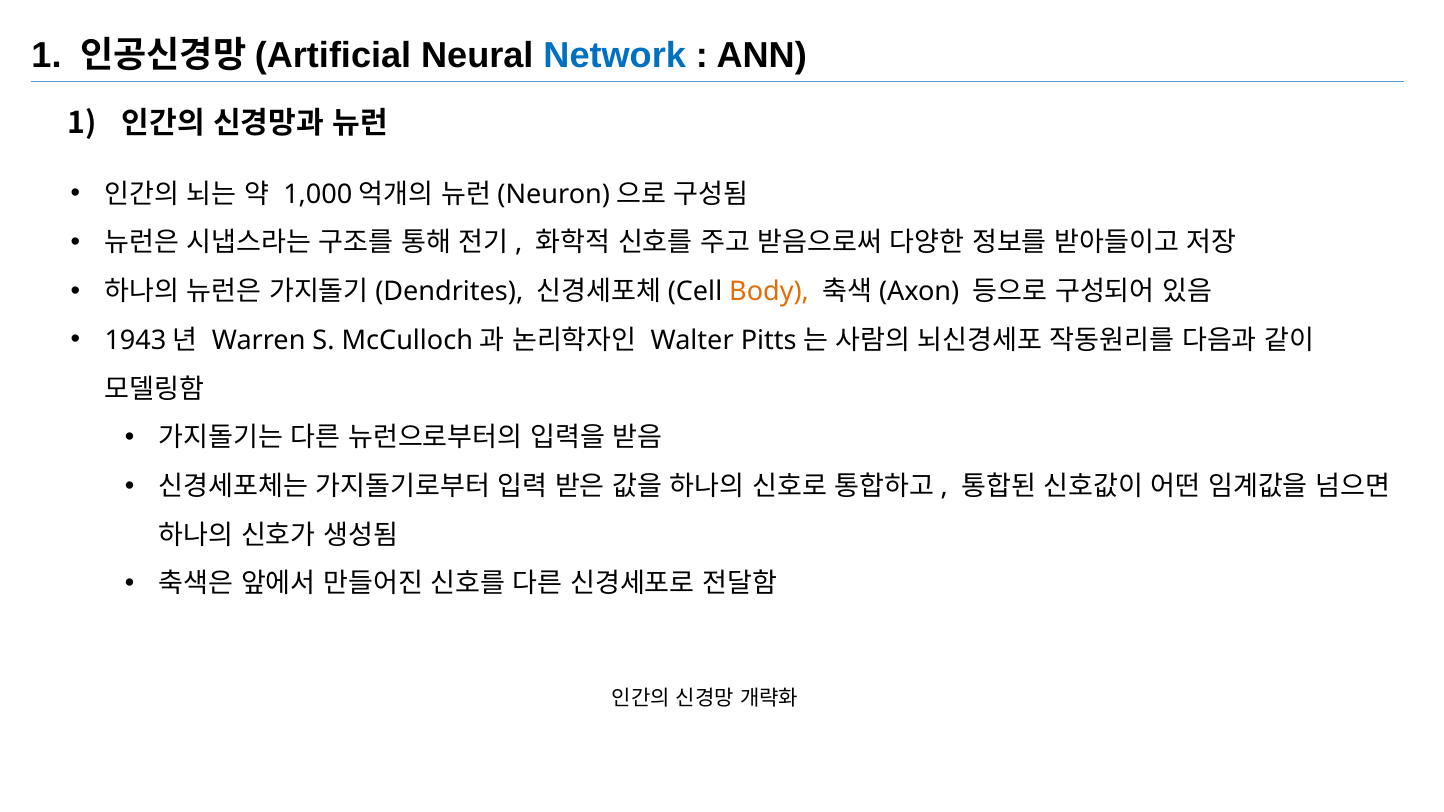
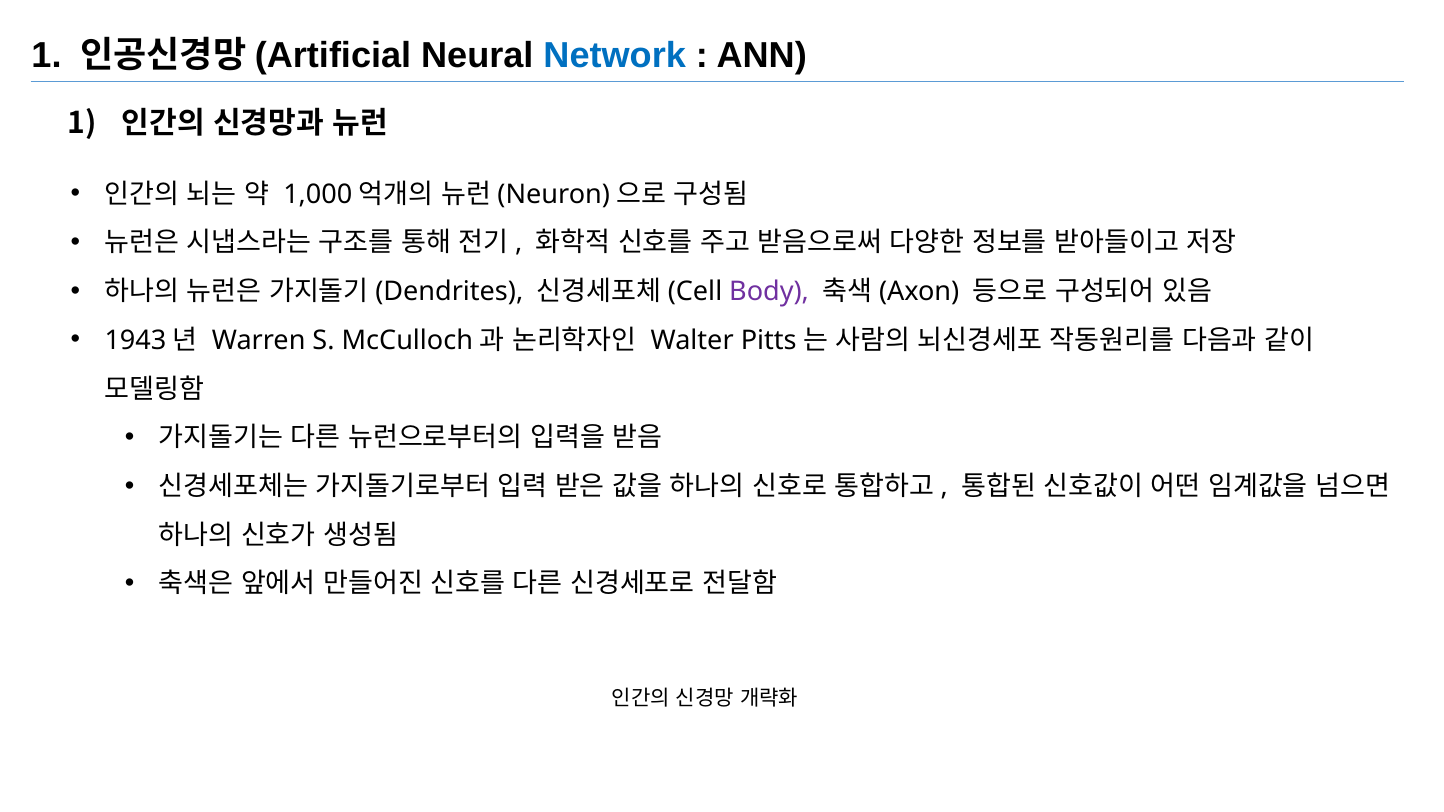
Body colour: orange -> purple
